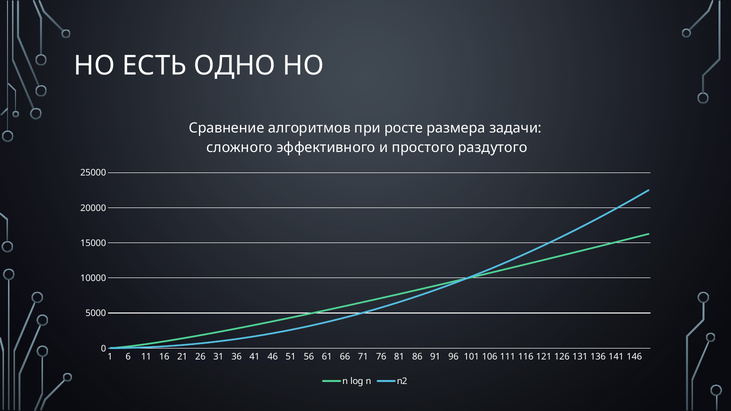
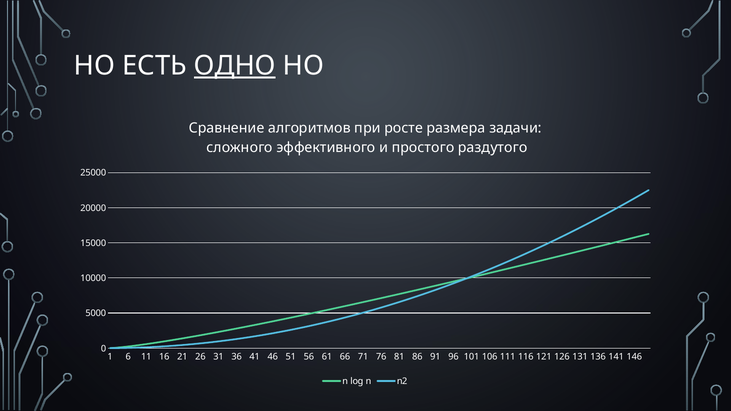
ОДНО underline: none -> present
